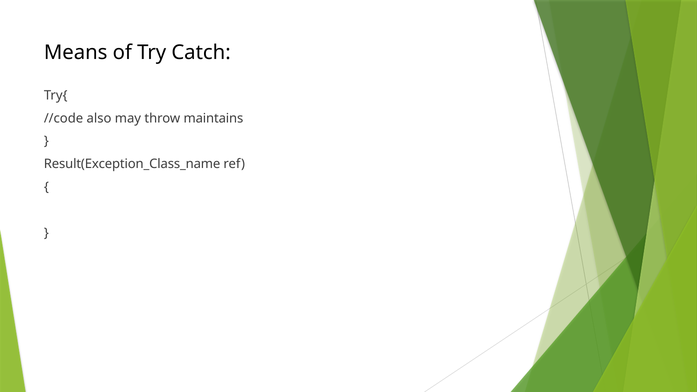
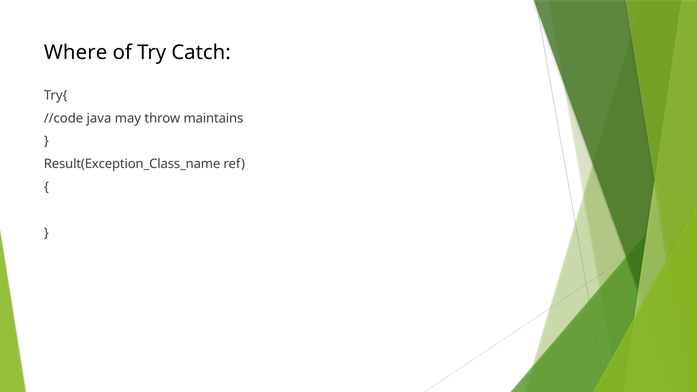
Means: Means -> Where
also: also -> java
